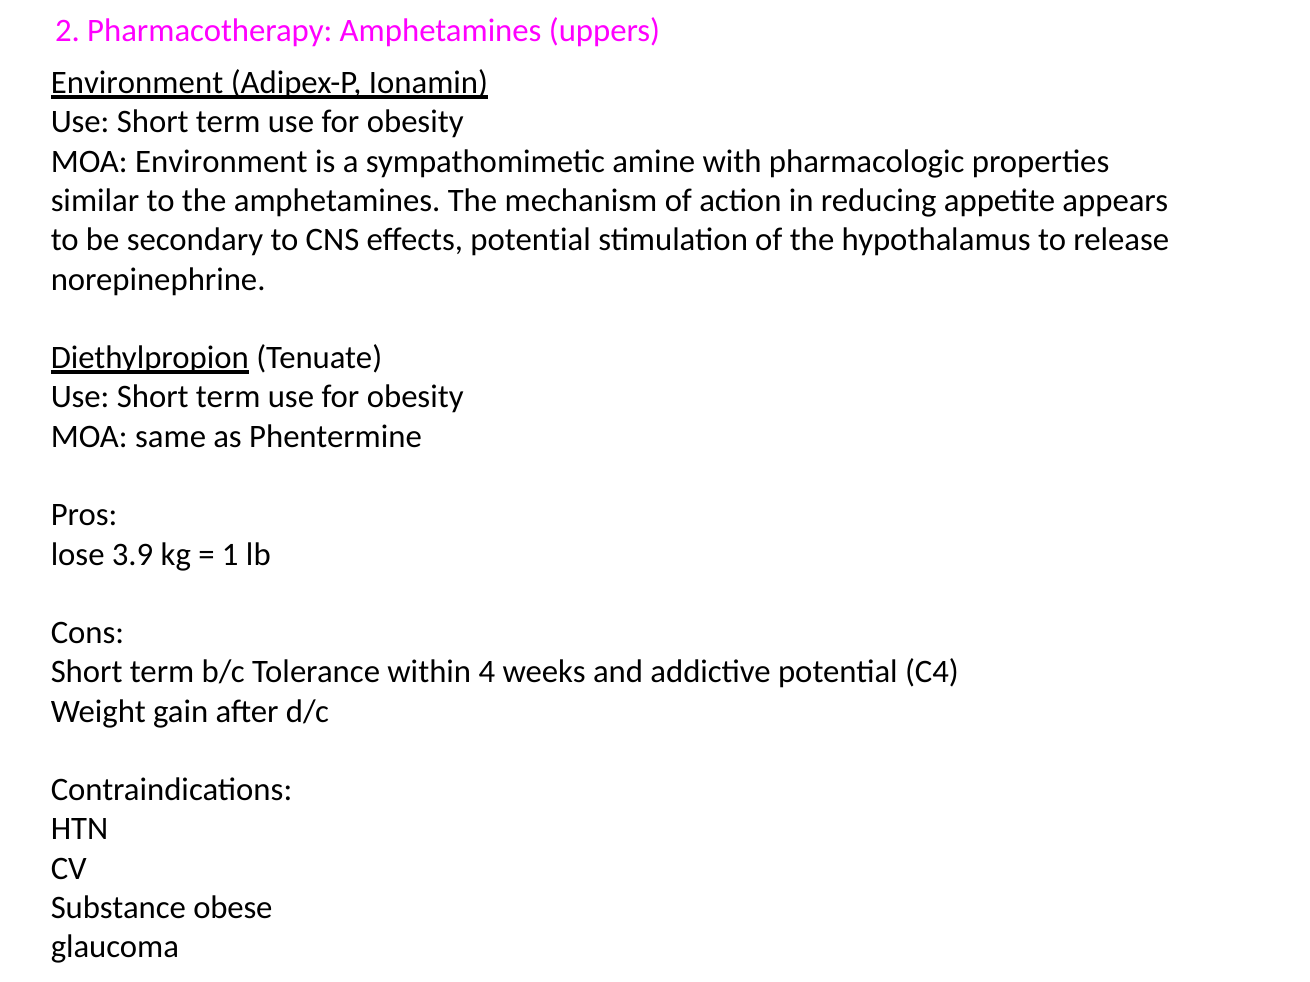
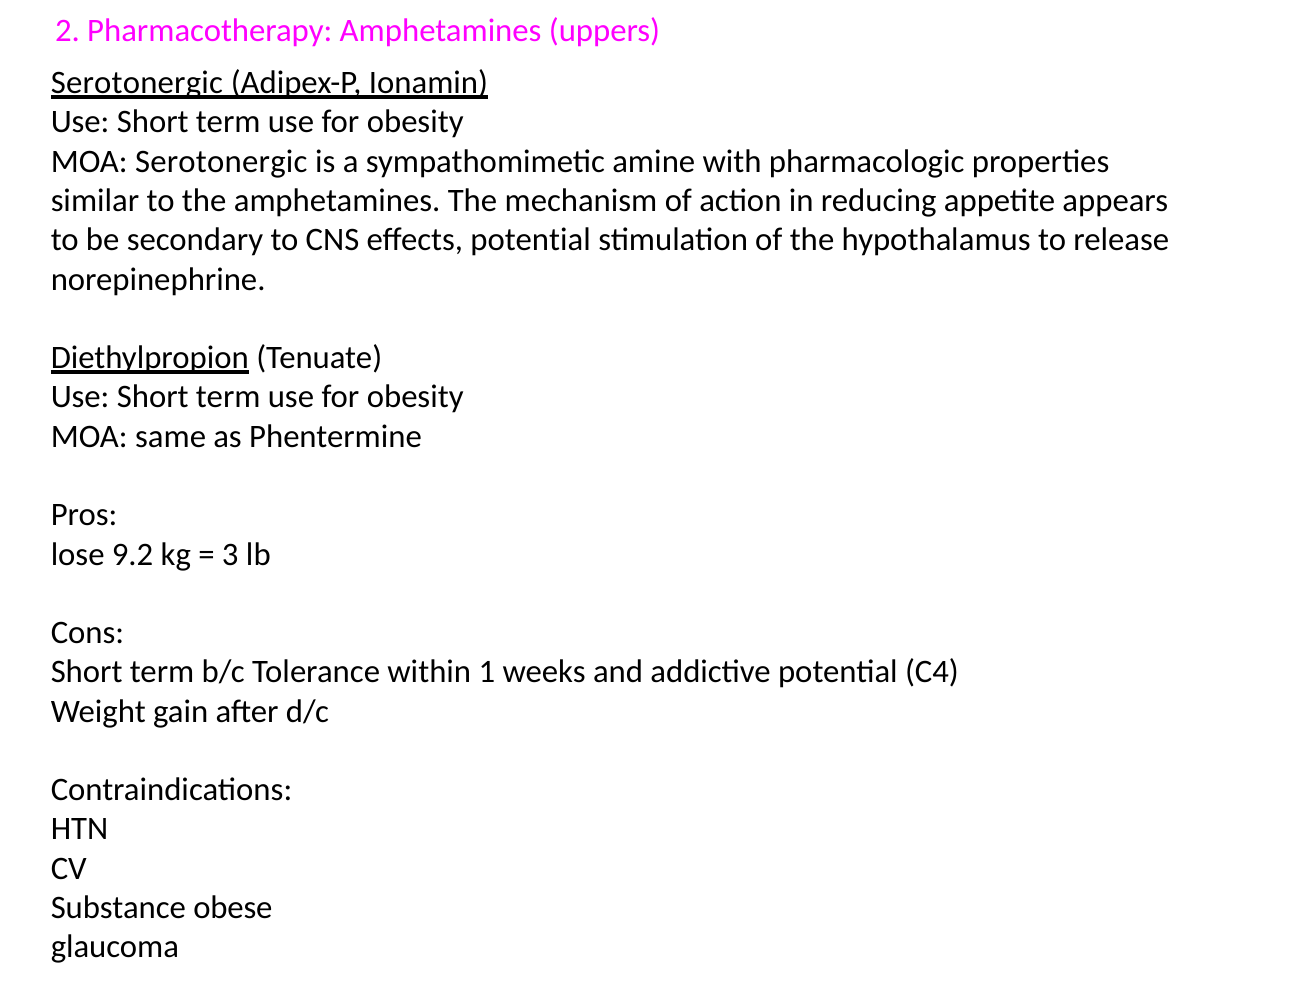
Environment at (137, 83): Environment -> Serotonergic
MOA Environment: Environment -> Serotonergic
3.9: 3.9 -> 9.2
1: 1 -> 3
4: 4 -> 1
